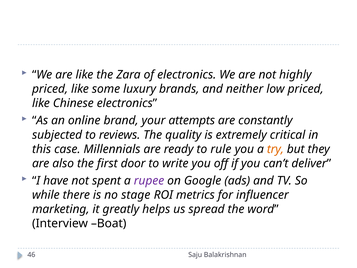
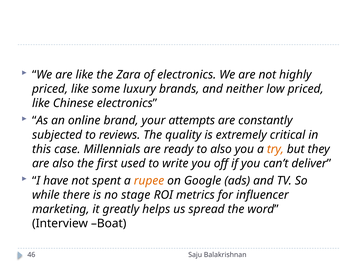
to rule: rule -> also
door: door -> used
rupee colour: purple -> orange
